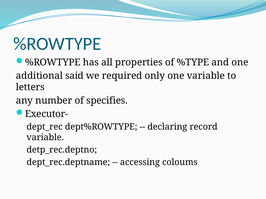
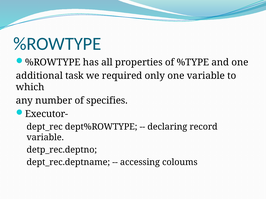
said: said -> task
letters: letters -> which
